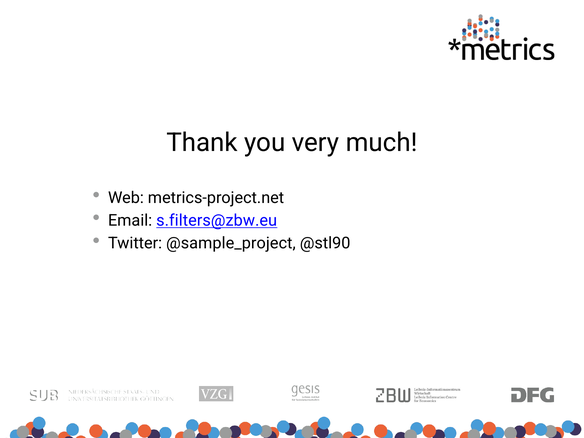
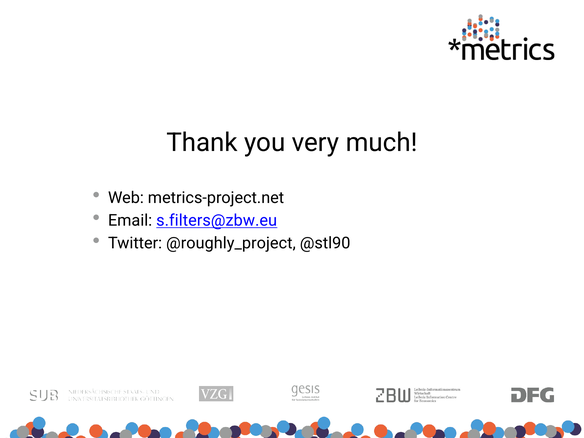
@sample_project: @sample_project -> @roughly_project
